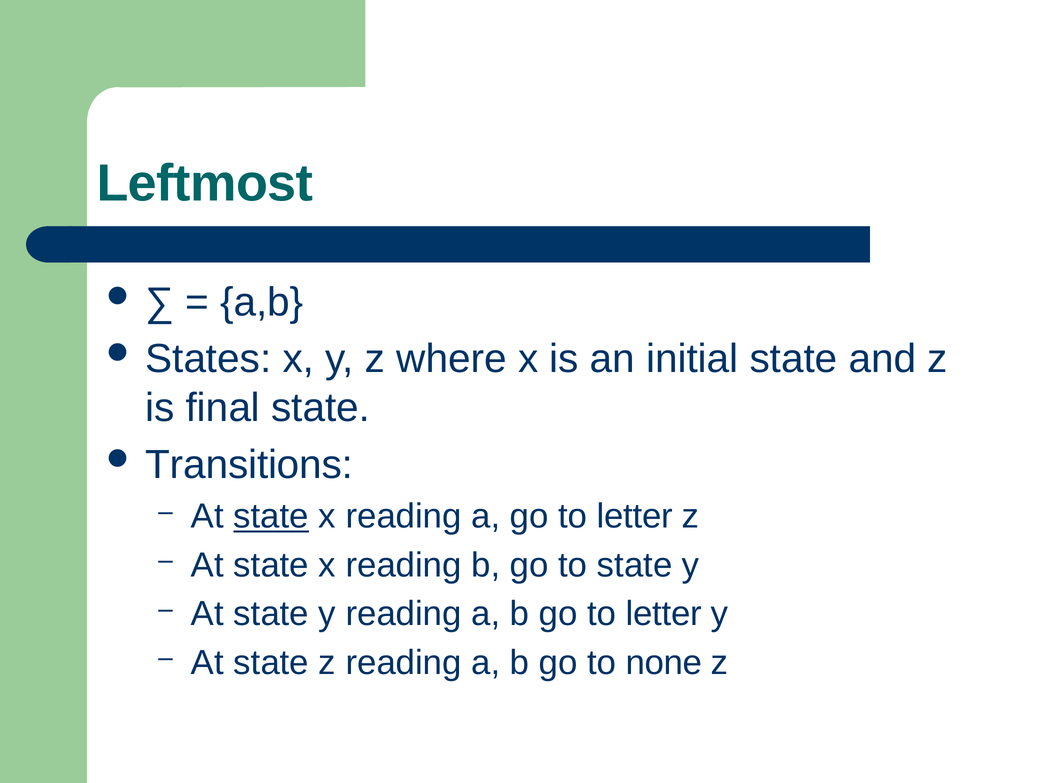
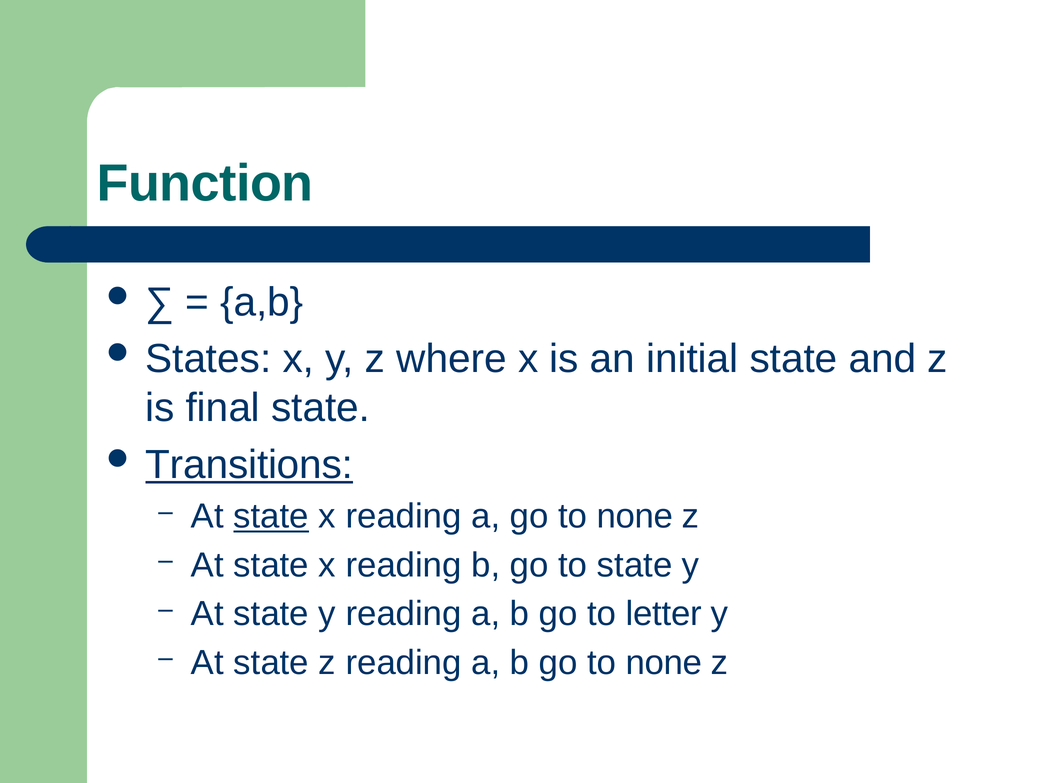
Leftmost: Leftmost -> Function
Transitions underline: none -> present
a go to letter: letter -> none
